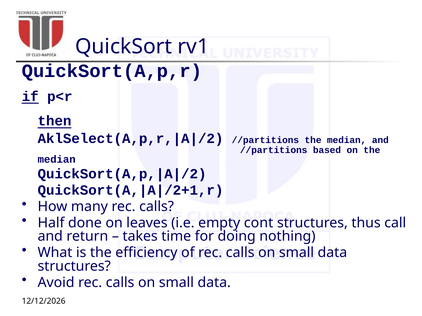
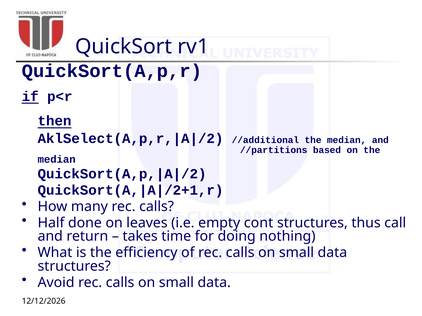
//partitions at (265, 140): //partitions -> //additional
